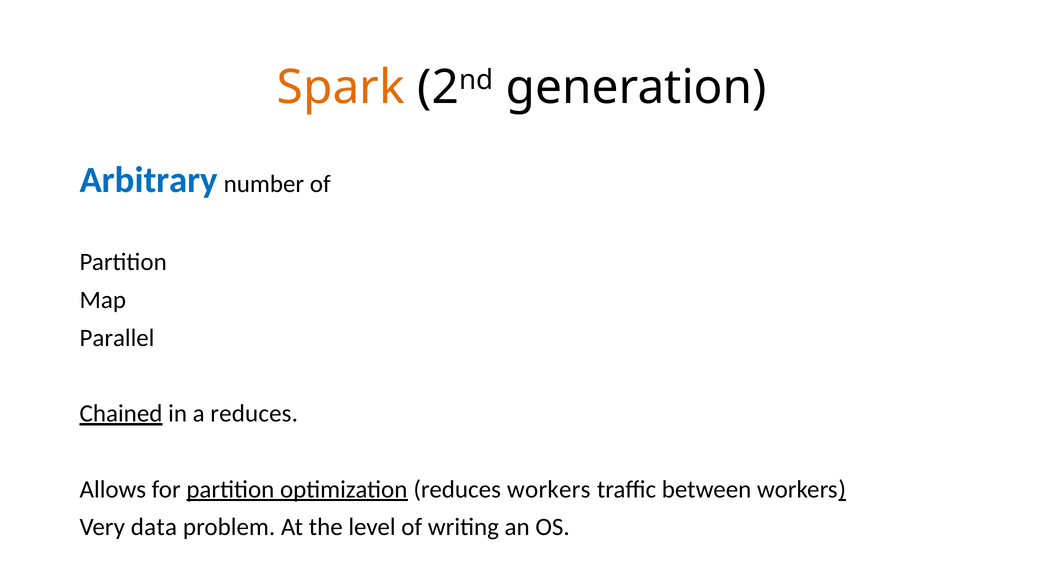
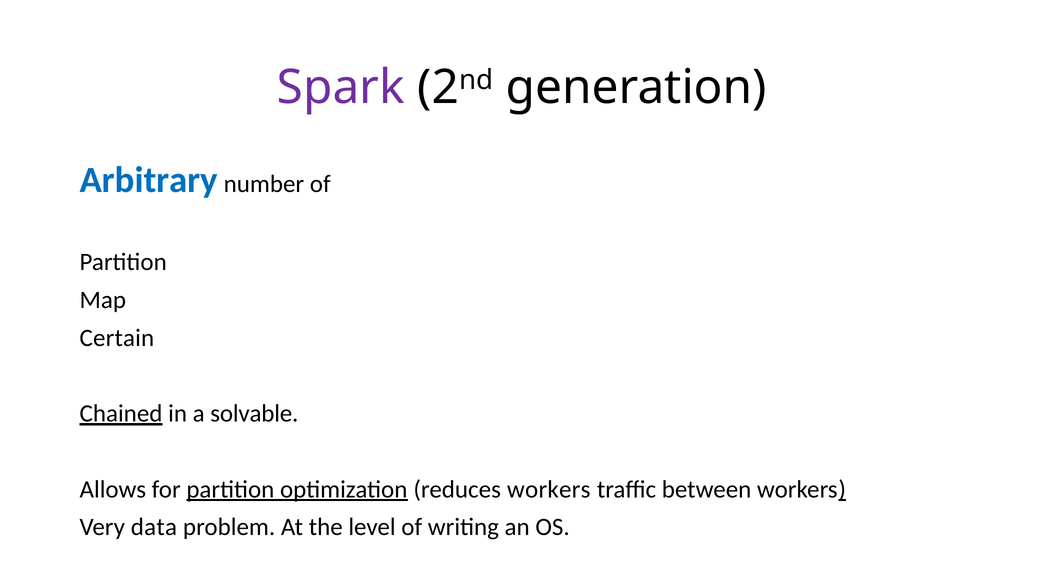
Spark colour: orange -> purple
Parallel: Parallel -> Certain
a reduces: reduces -> solvable
